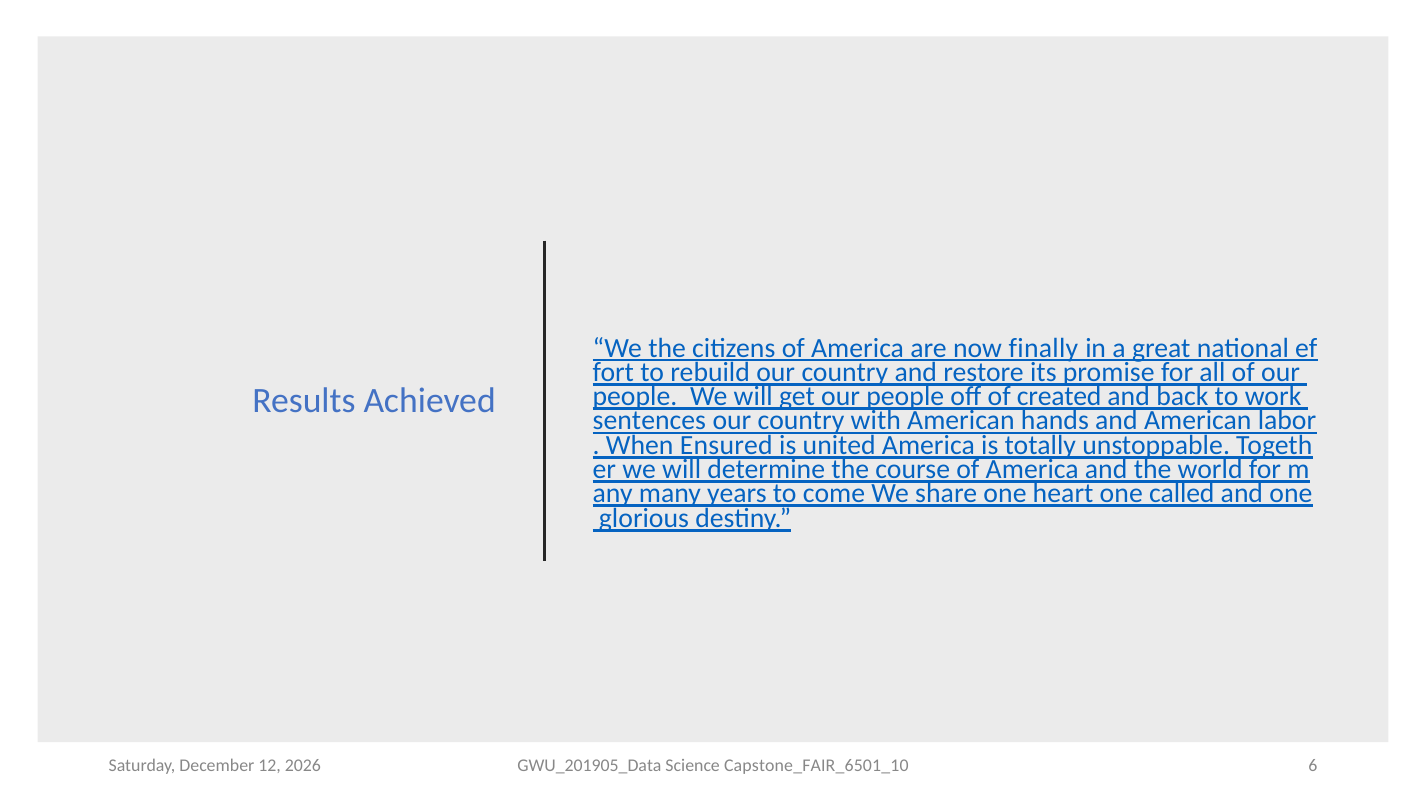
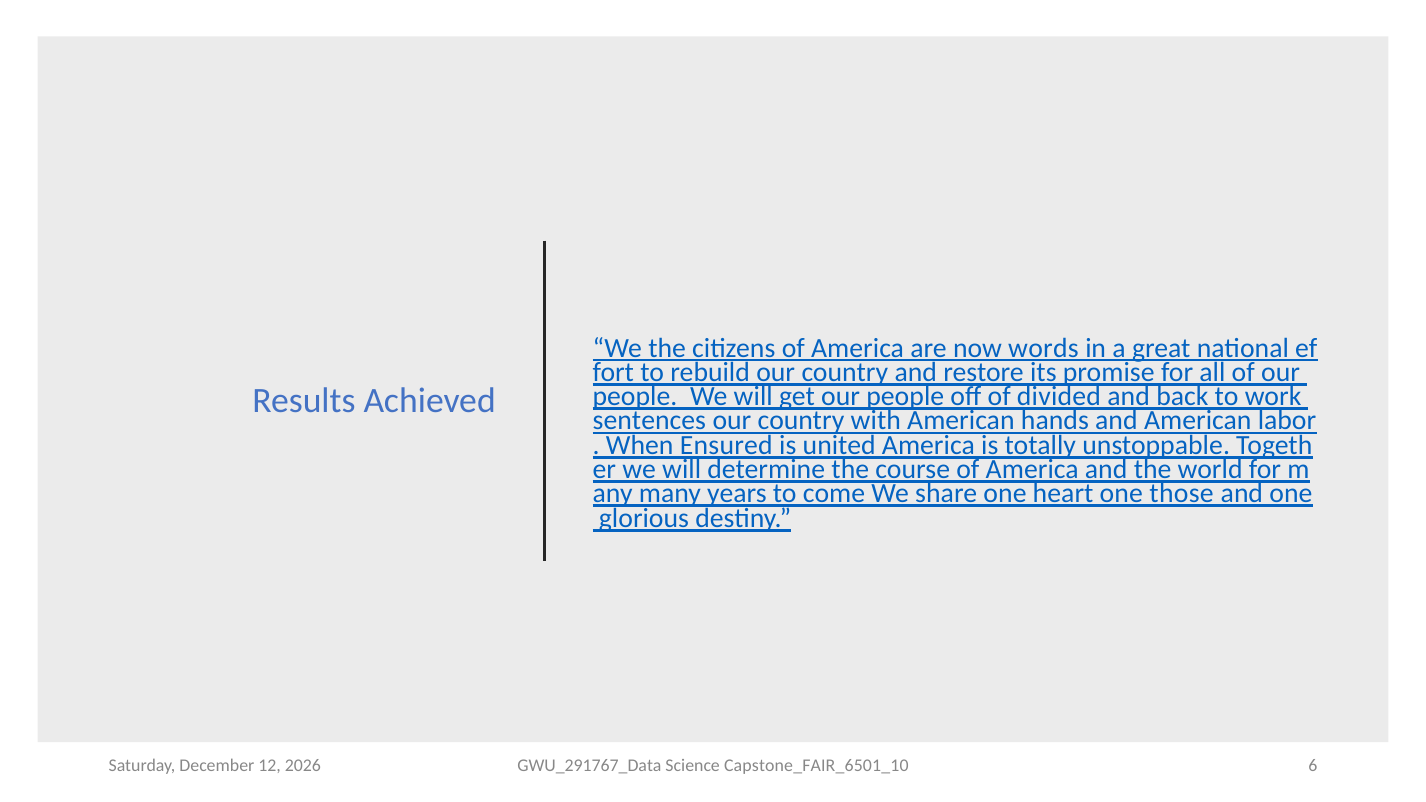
finally: finally -> words
created: created -> divided
called: called -> those
GWU_201905_Data: GWU_201905_Data -> GWU_291767_Data
